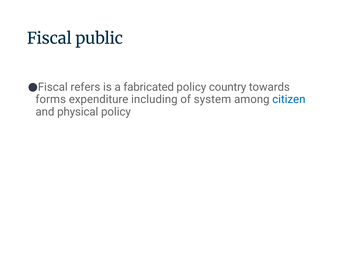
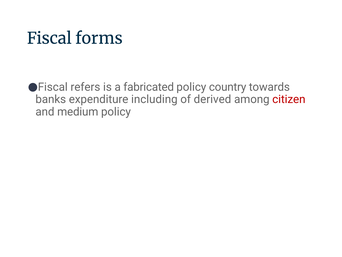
public: public -> forms
forms: forms -> banks
system: system -> derived
citizen colour: blue -> red
physical: physical -> medium
